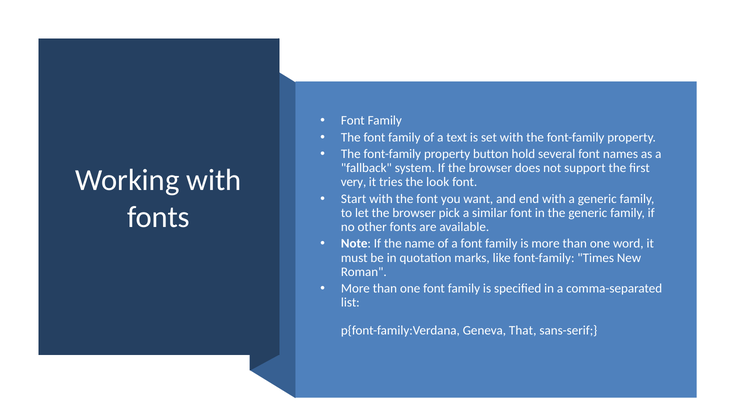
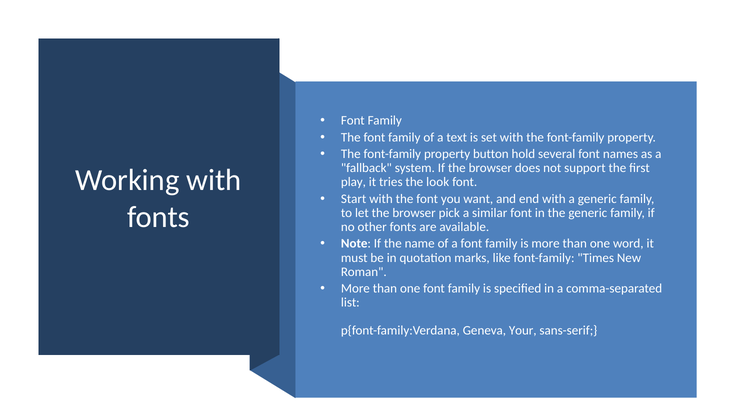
very: very -> play
That: That -> Your
